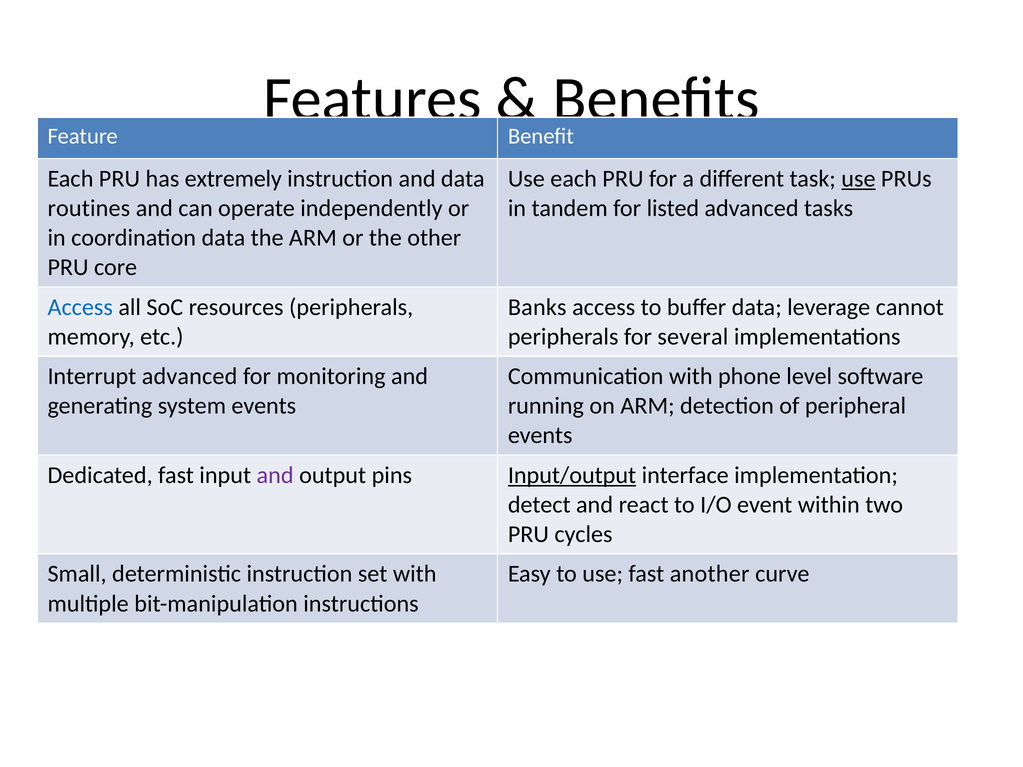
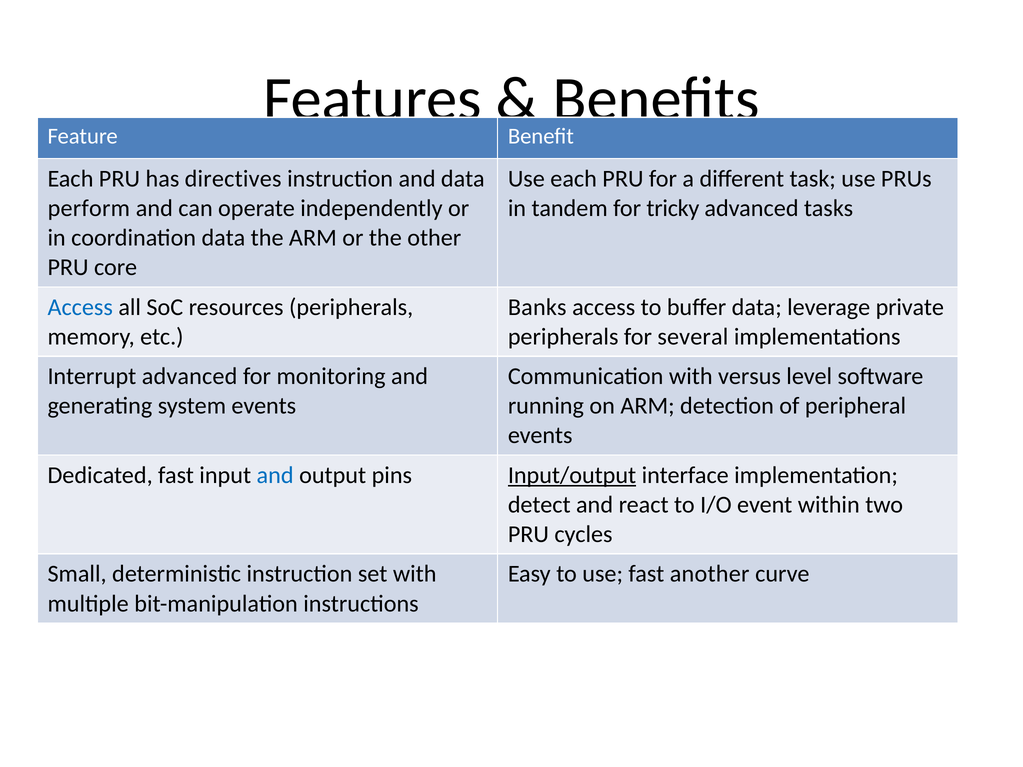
extremely: extremely -> directives
use at (858, 179) underline: present -> none
routines: routines -> perform
listed: listed -> tricky
cannot: cannot -> private
phone: phone -> versus
and at (275, 475) colour: purple -> blue
